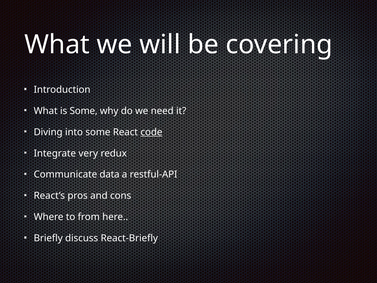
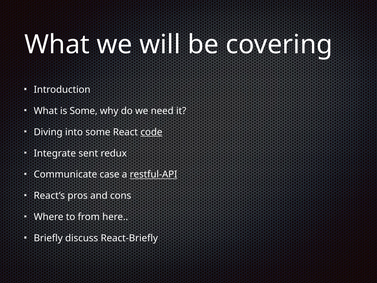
very: very -> sent
data: data -> case
restful-API underline: none -> present
